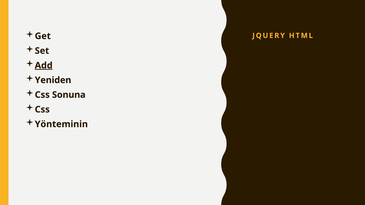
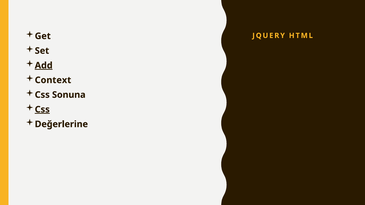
Yeniden: Yeniden -> Context
Css at (42, 110) underline: none -> present
Yönteminin: Yönteminin -> Değerlerine
